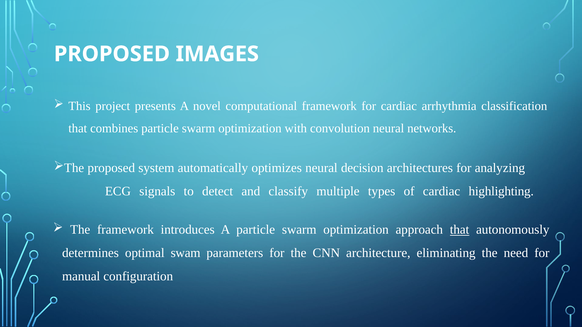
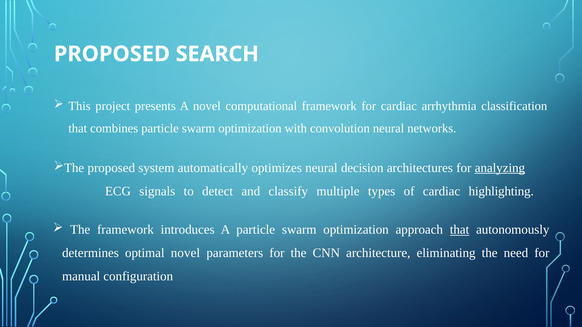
IMAGES: IMAGES -> SEARCH
analyzing underline: none -> present
optimal swam: swam -> novel
